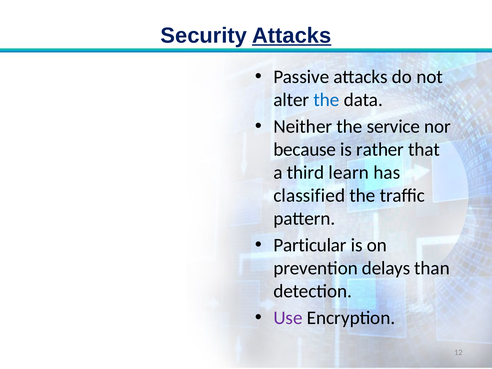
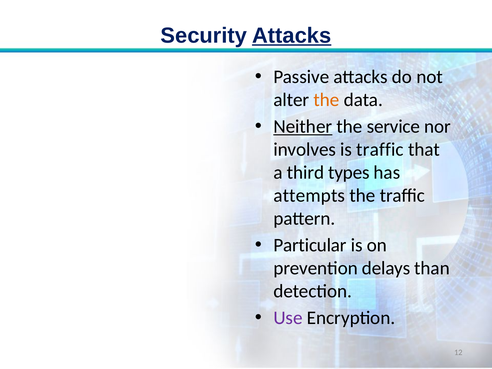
the at (327, 100) colour: blue -> orange
Neither underline: none -> present
because: because -> involves
is rather: rather -> traffic
learn: learn -> types
classified: classified -> attempts
